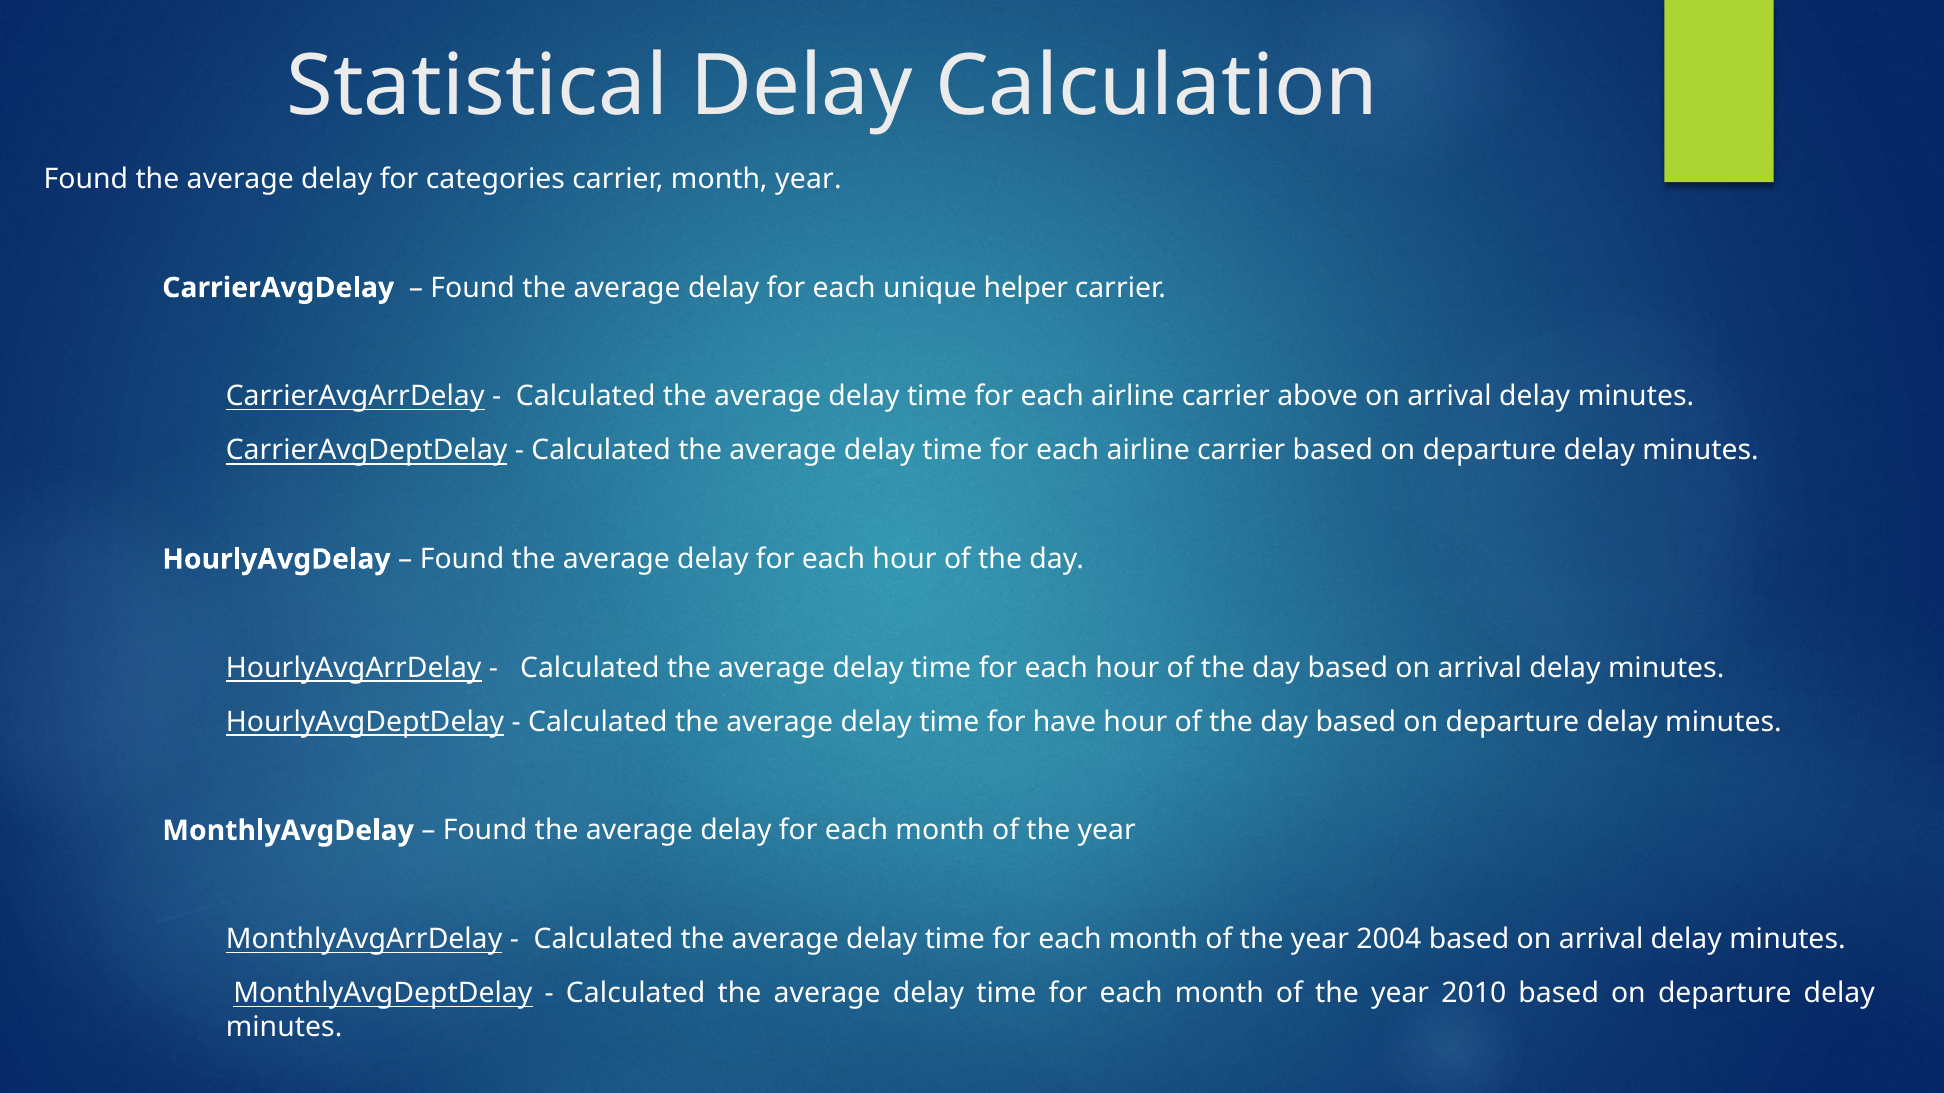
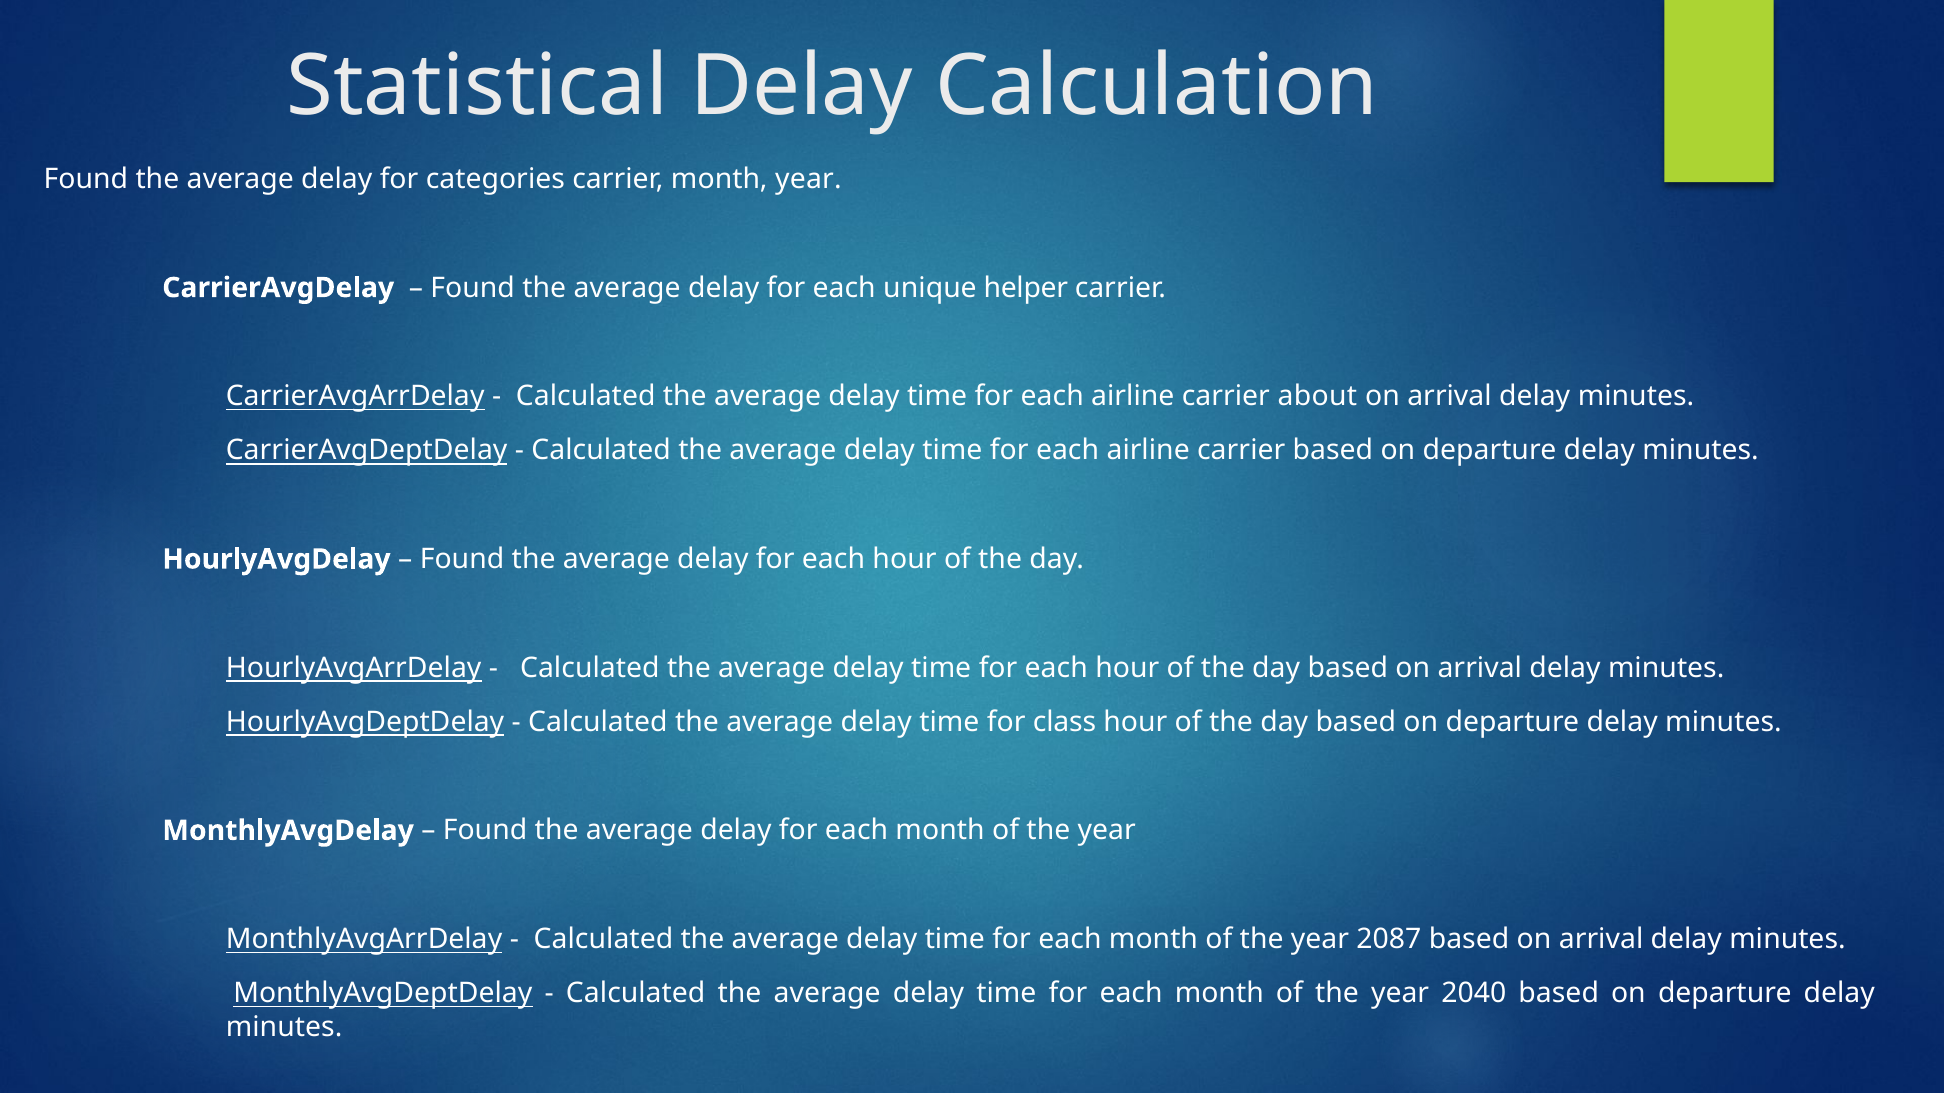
above: above -> about
have: have -> class
2004: 2004 -> 2087
2010: 2010 -> 2040
